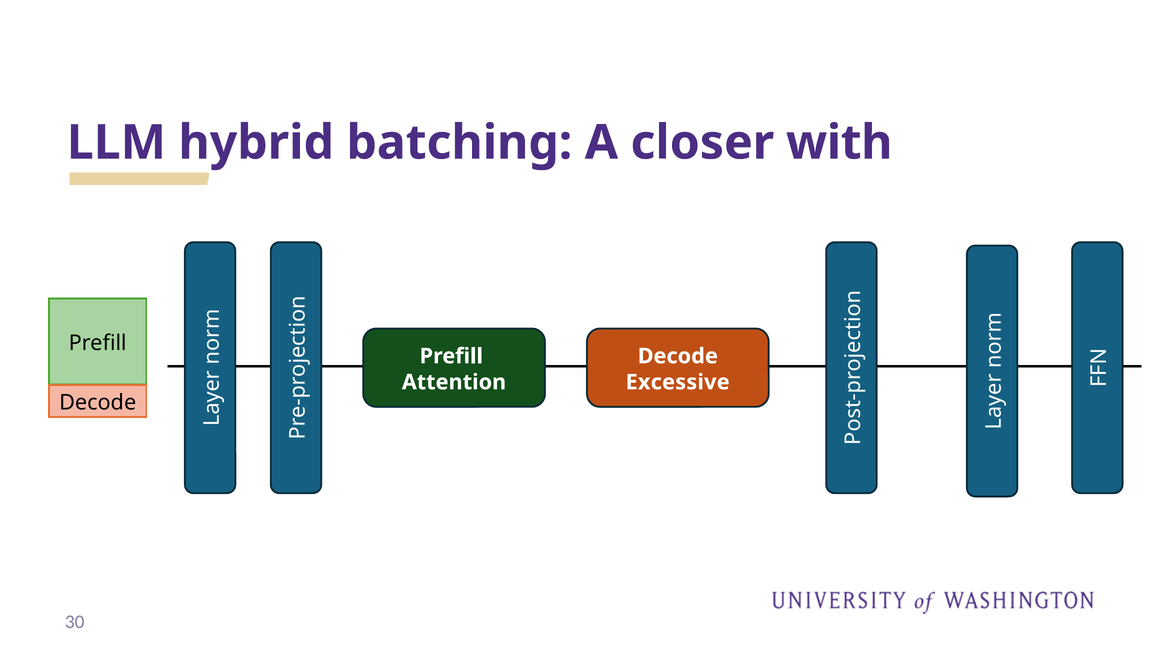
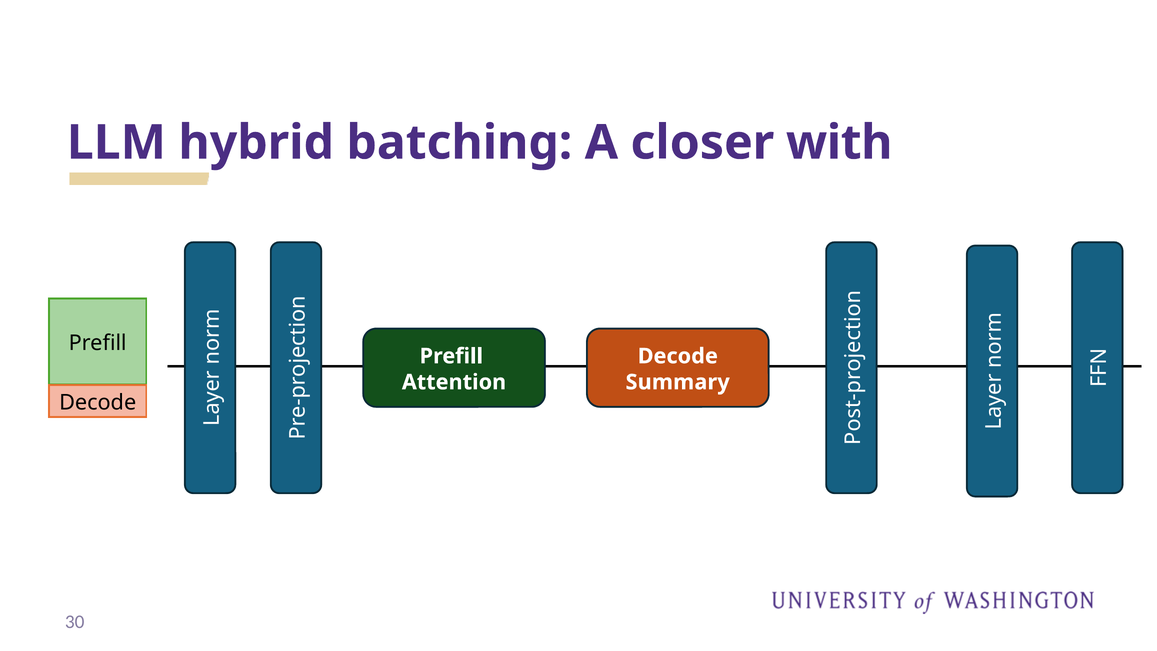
Excessive: Excessive -> Summary
